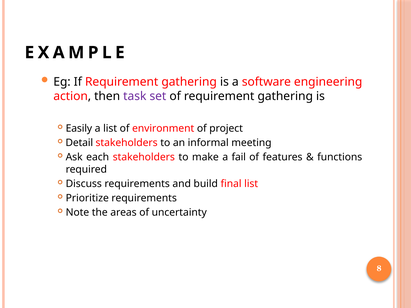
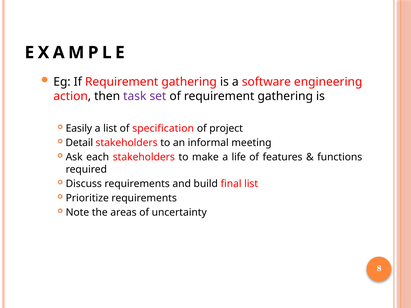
environment: environment -> specification
fail: fail -> life
